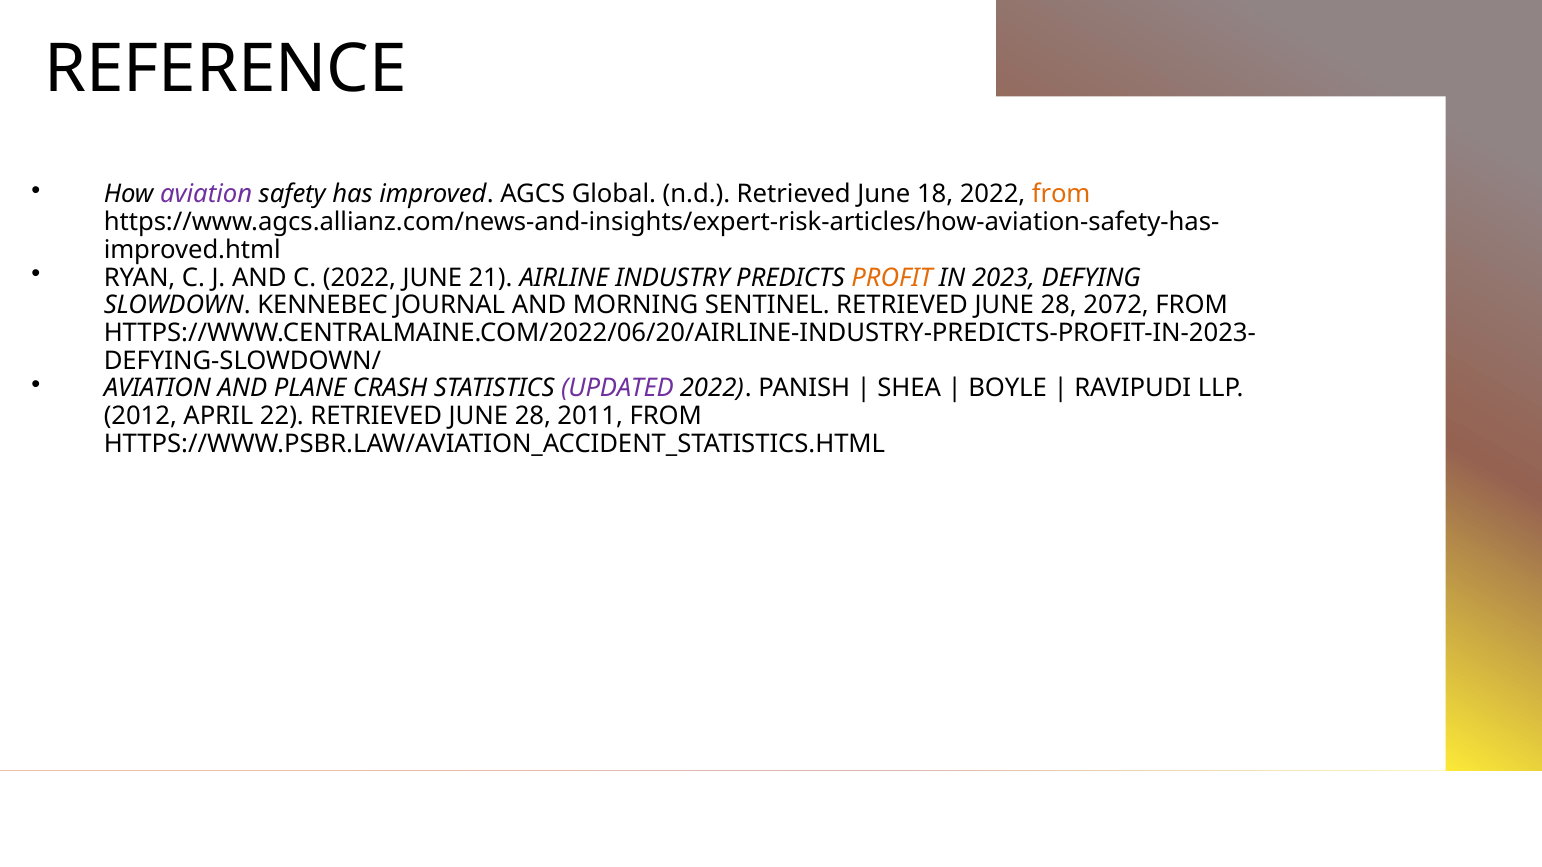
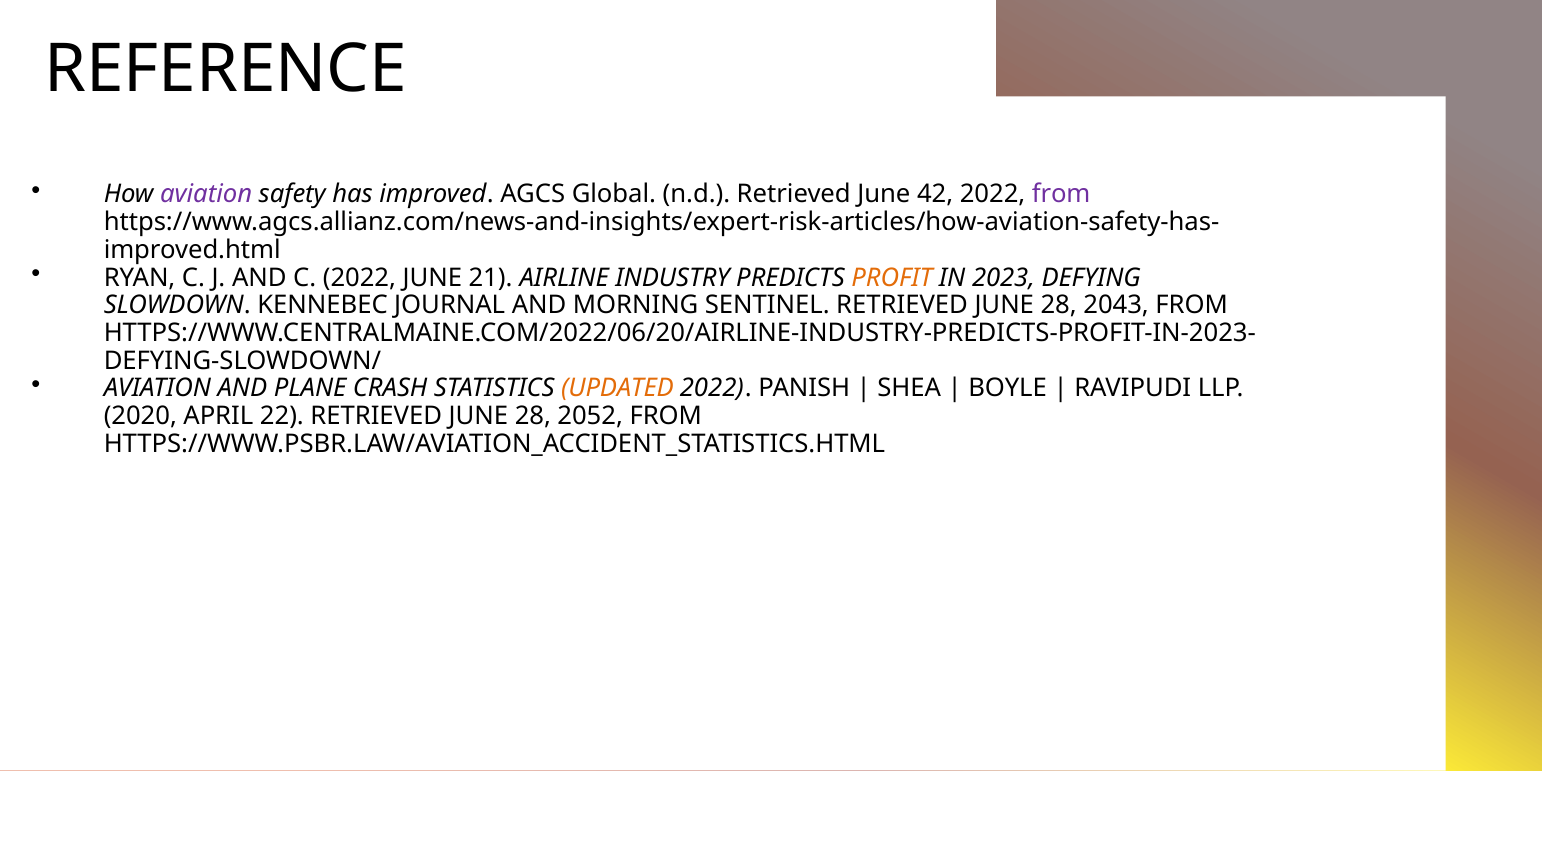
18: 18 -> 42
from at (1061, 195) colour: orange -> purple
2072: 2072 -> 2043
UPDATED colour: purple -> orange
2012: 2012 -> 2020
2011: 2011 -> 2052
